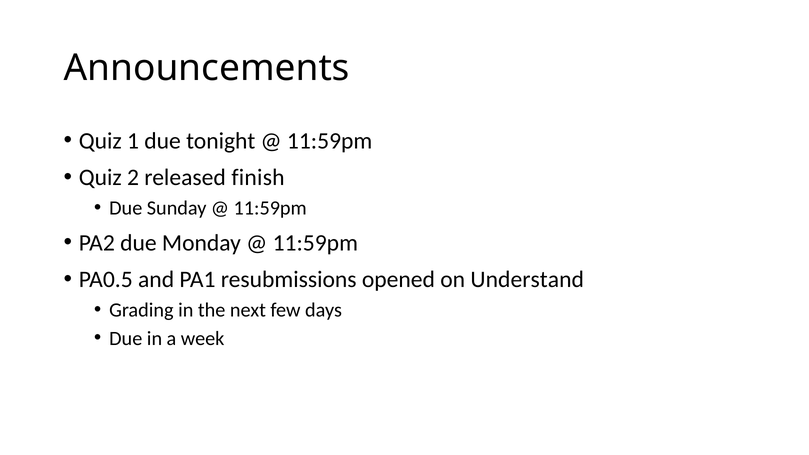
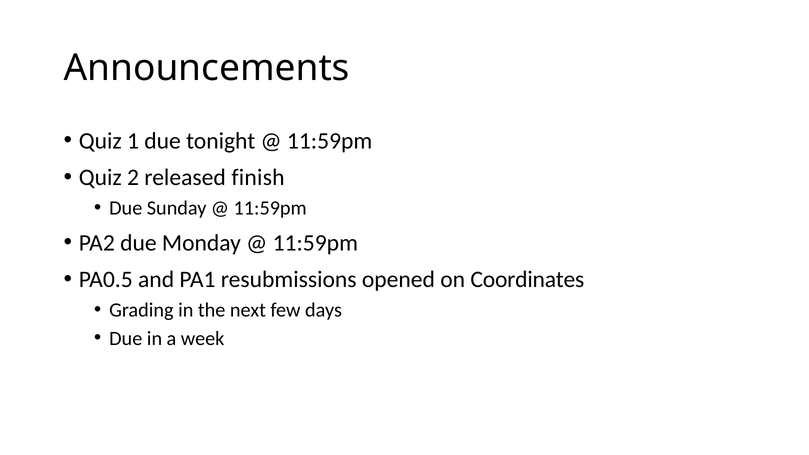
Understand: Understand -> Coordinates
